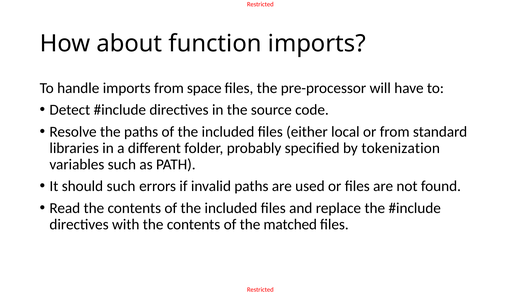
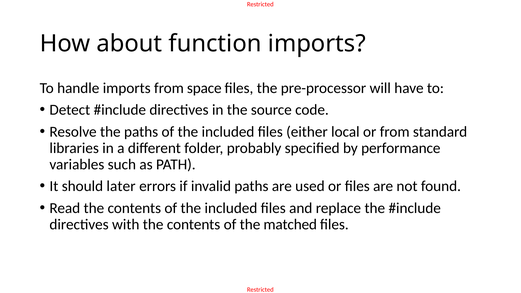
tokenization: tokenization -> performance
should such: such -> later
